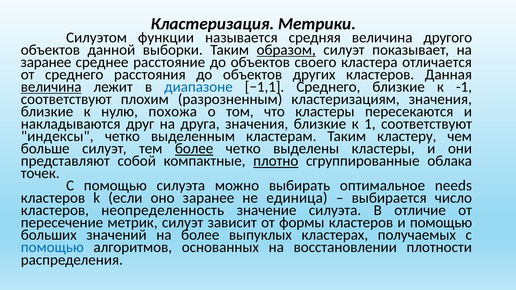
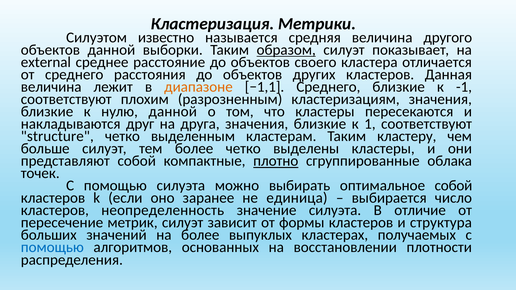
функции: функции -> известно
заранее at (46, 62): заранее -> external
величина at (51, 87) underline: present -> none
диапазоне colour: blue -> orange
нулю похожа: похожа -> данной
индексы: индексы -> structure
более at (194, 149) underline: present -> none
оптимальное needs: needs -> собой
и помощью: помощью -> структура
